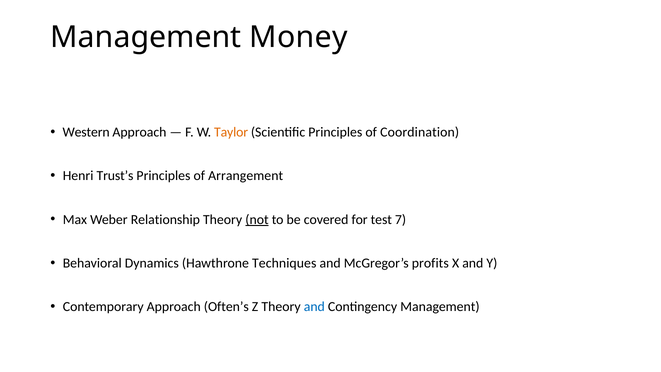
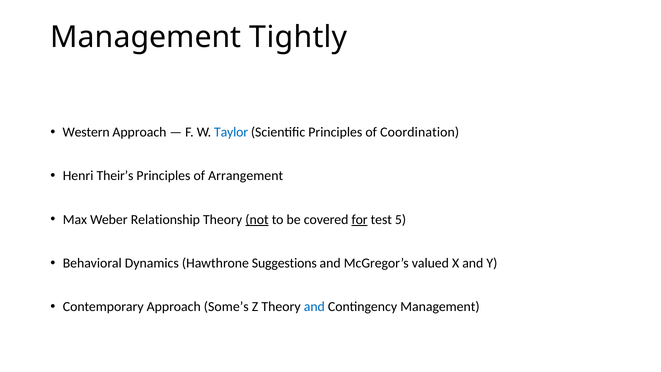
Money: Money -> Tightly
Taylor colour: orange -> blue
Trust’s: Trust’s -> Their’s
for underline: none -> present
7: 7 -> 5
Techniques: Techniques -> Suggestions
profits: profits -> valued
Often’s: Often’s -> Some’s
